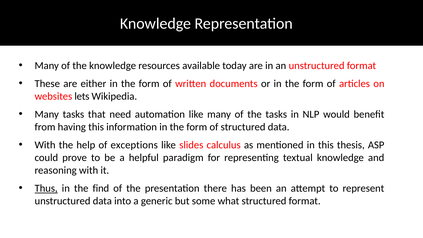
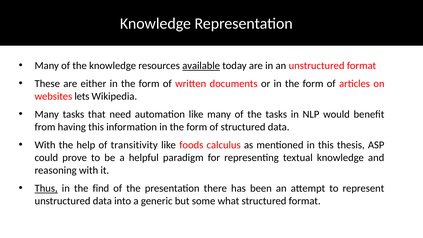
available underline: none -> present
exceptions: exceptions -> transitivity
slides: slides -> foods
